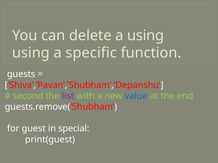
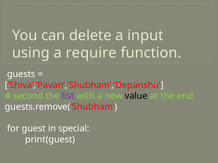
a using: using -> input
specific: specific -> require
value colour: blue -> black
